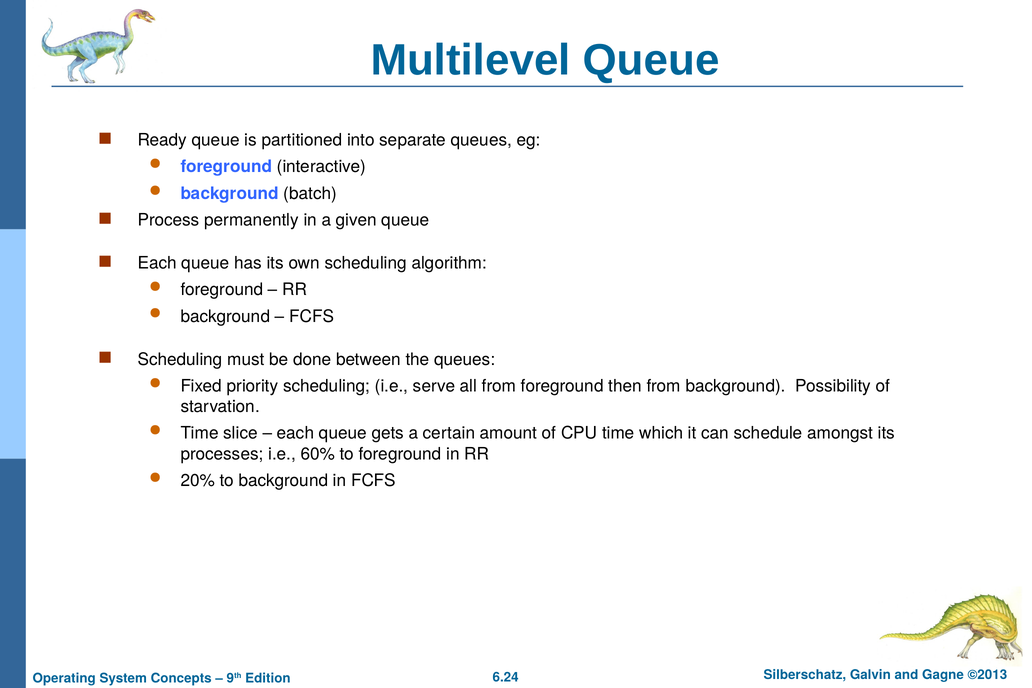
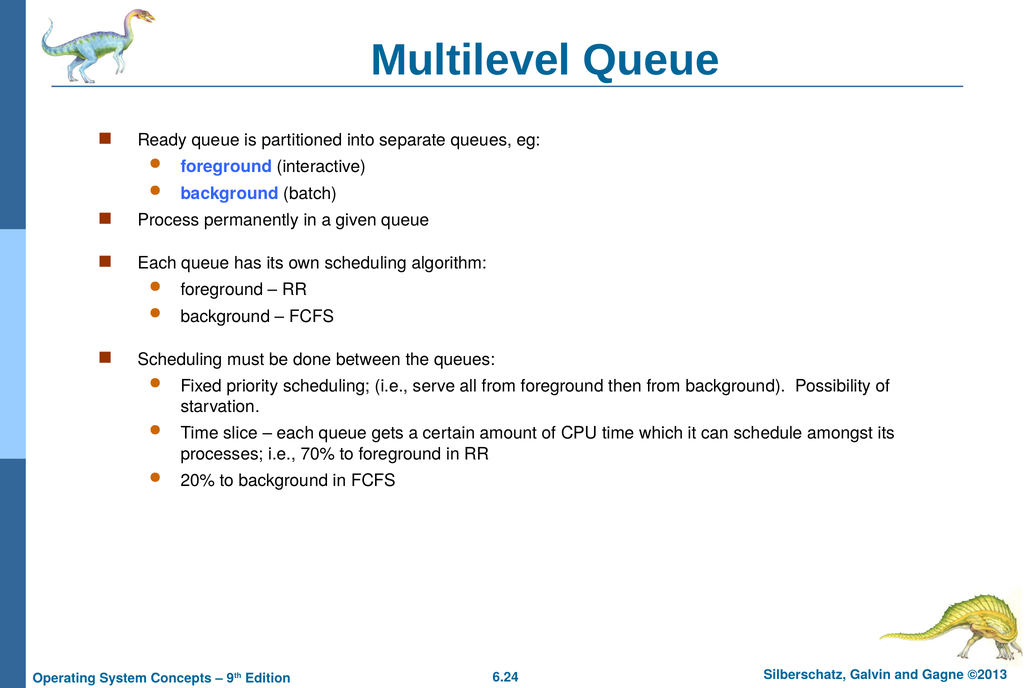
60%: 60% -> 70%
